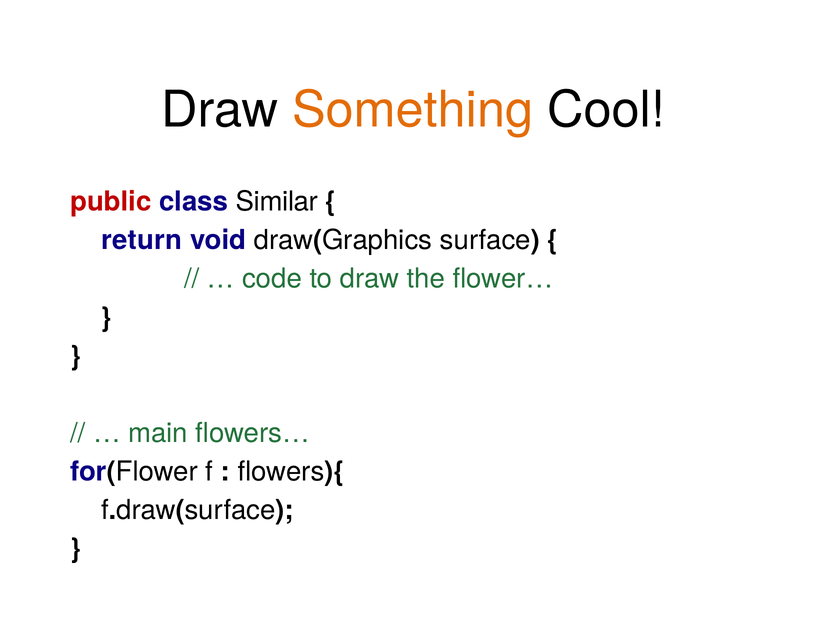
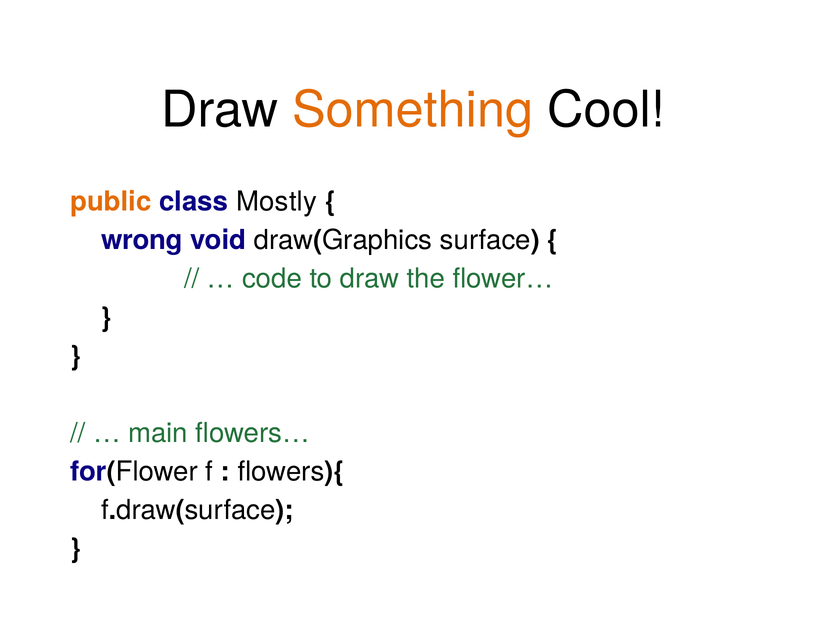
public colour: red -> orange
Similar: Similar -> Mostly
return: return -> wrong
